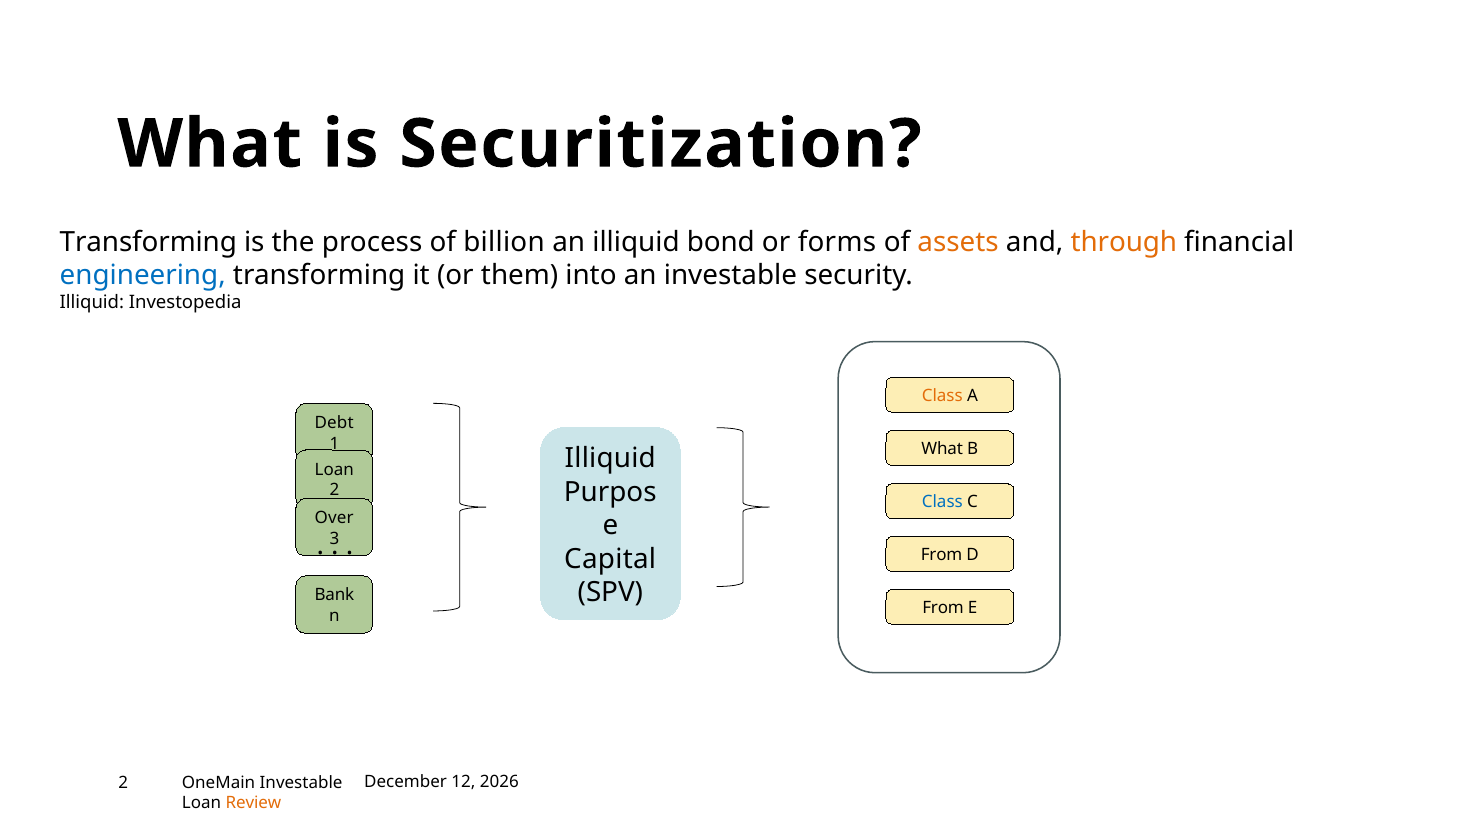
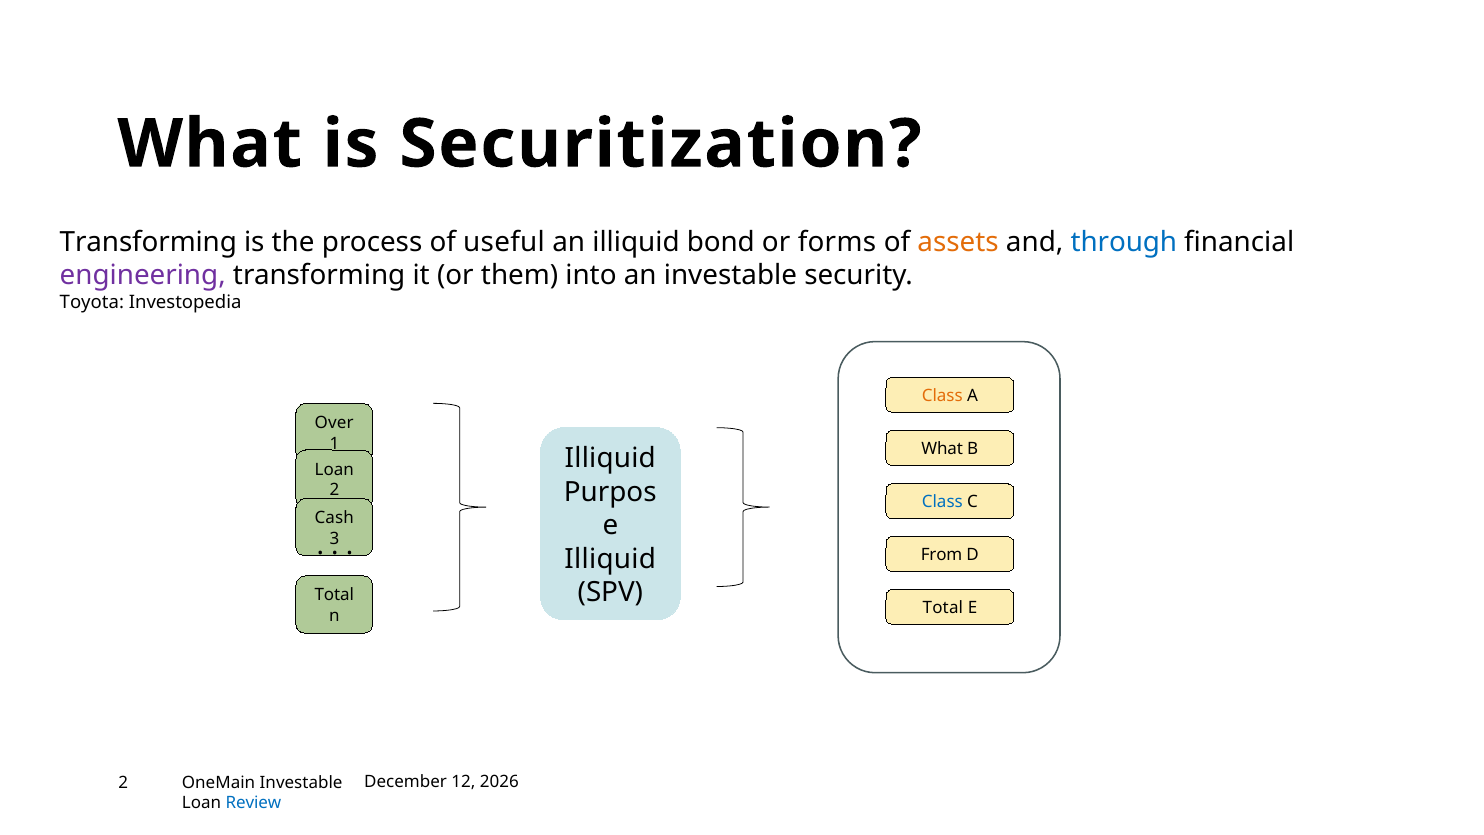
billion: billion -> useful
through colour: orange -> blue
engineering colour: blue -> purple
Illiquid at (92, 302): Illiquid -> Toyota
Debt: Debt -> Over
Over: Over -> Cash
Capital at (610, 559): Capital -> Illiquid
Bank at (334, 595): Bank -> Total
From at (943, 608): From -> Total
Review colour: orange -> blue
